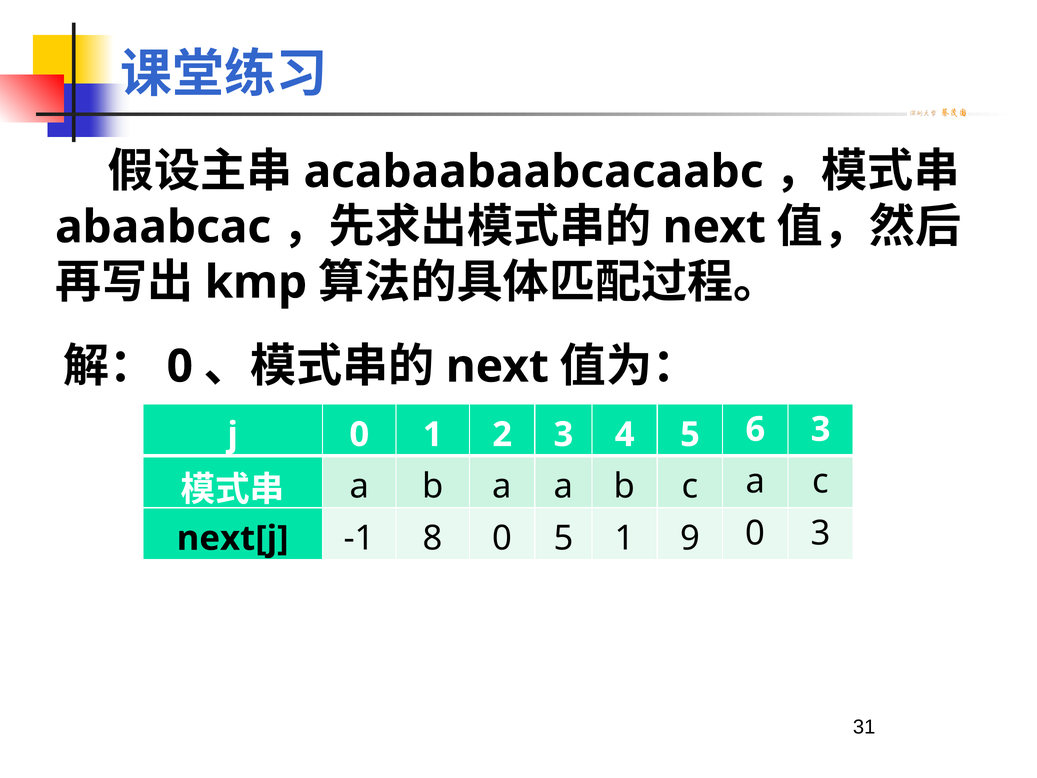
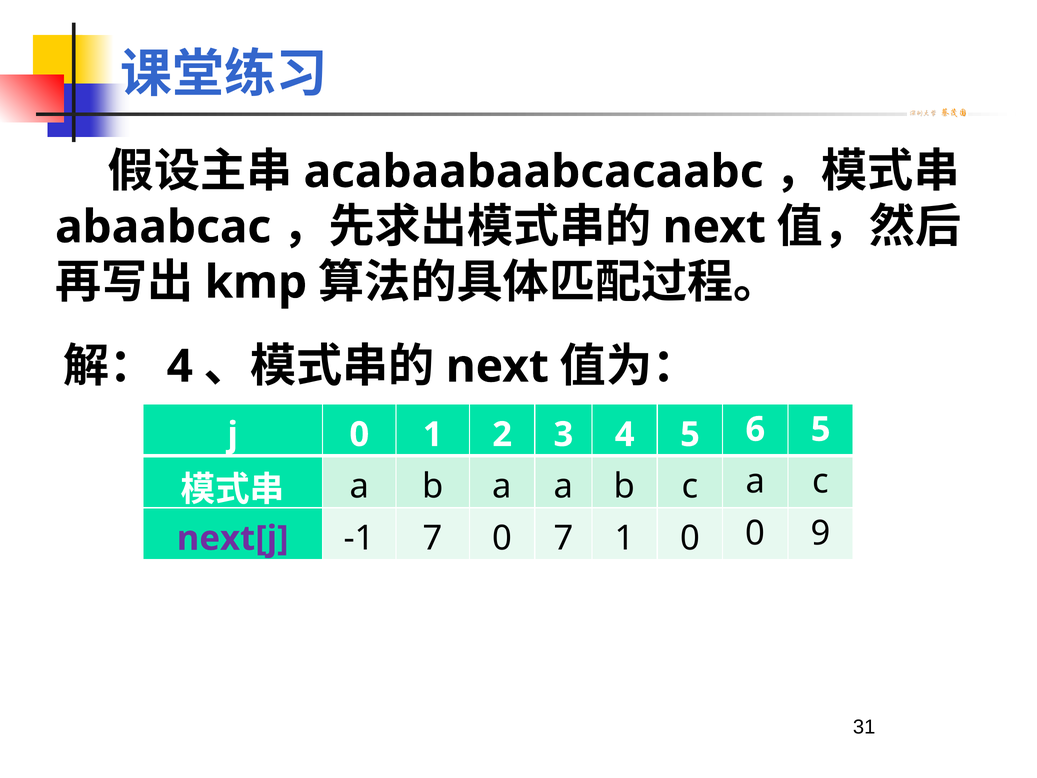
0 at (180, 366): 0 -> 4
6 3: 3 -> 5
next[j colour: black -> purple
-1 8: 8 -> 7
0 5: 5 -> 7
1 9: 9 -> 0
0 3: 3 -> 9
